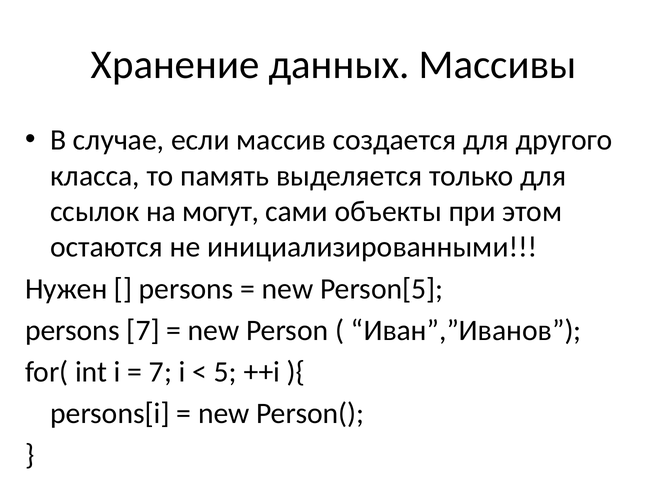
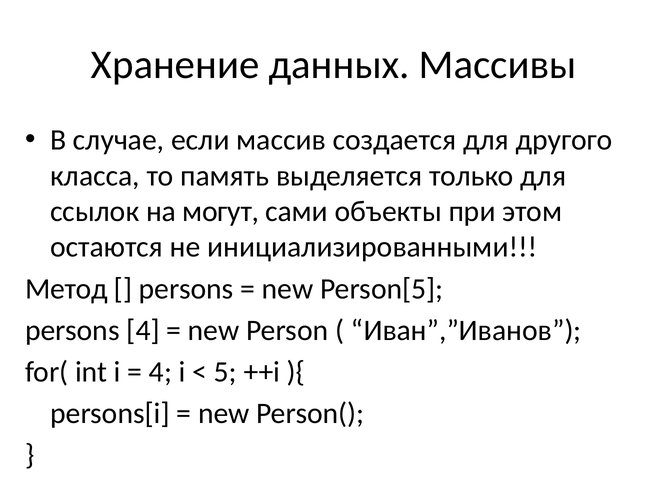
Нужен: Нужен -> Метод
persons 7: 7 -> 4
7 at (160, 372): 7 -> 4
